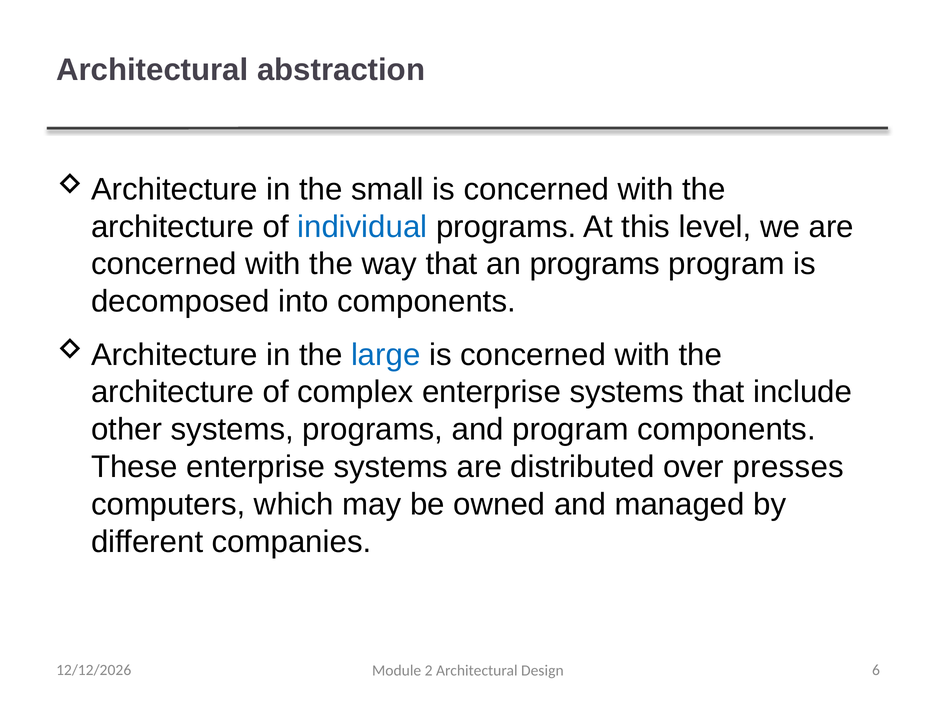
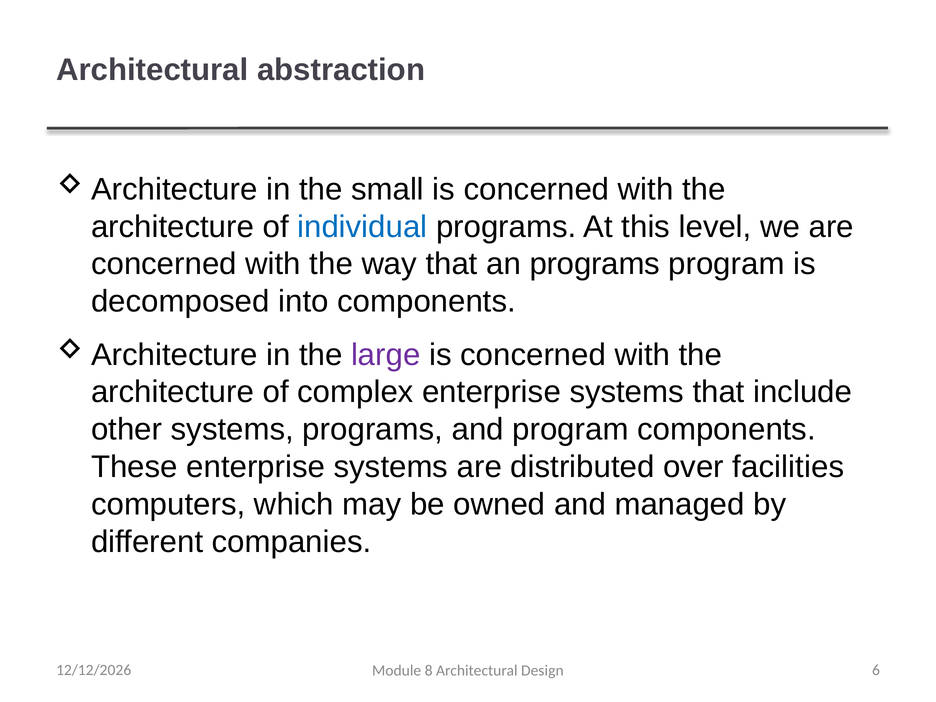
large colour: blue -> purple
presses: presses -> facilities
2: 2 -> 8
